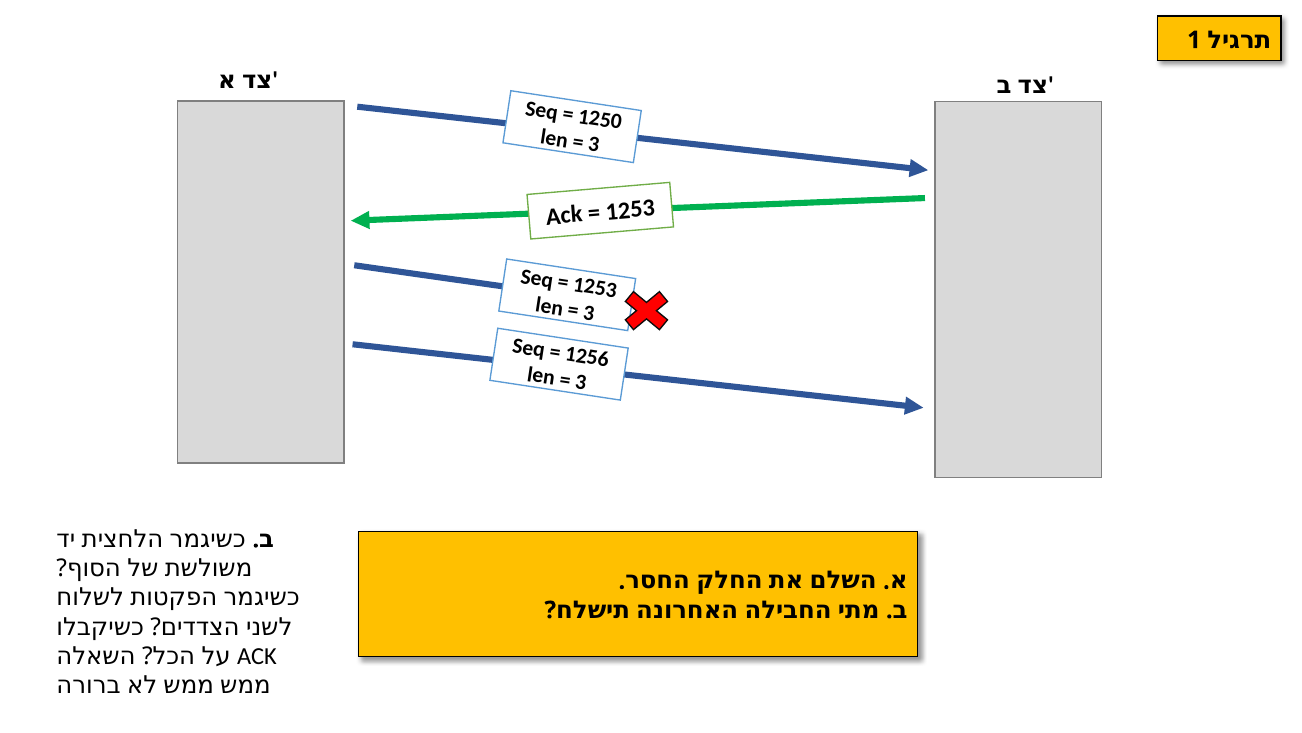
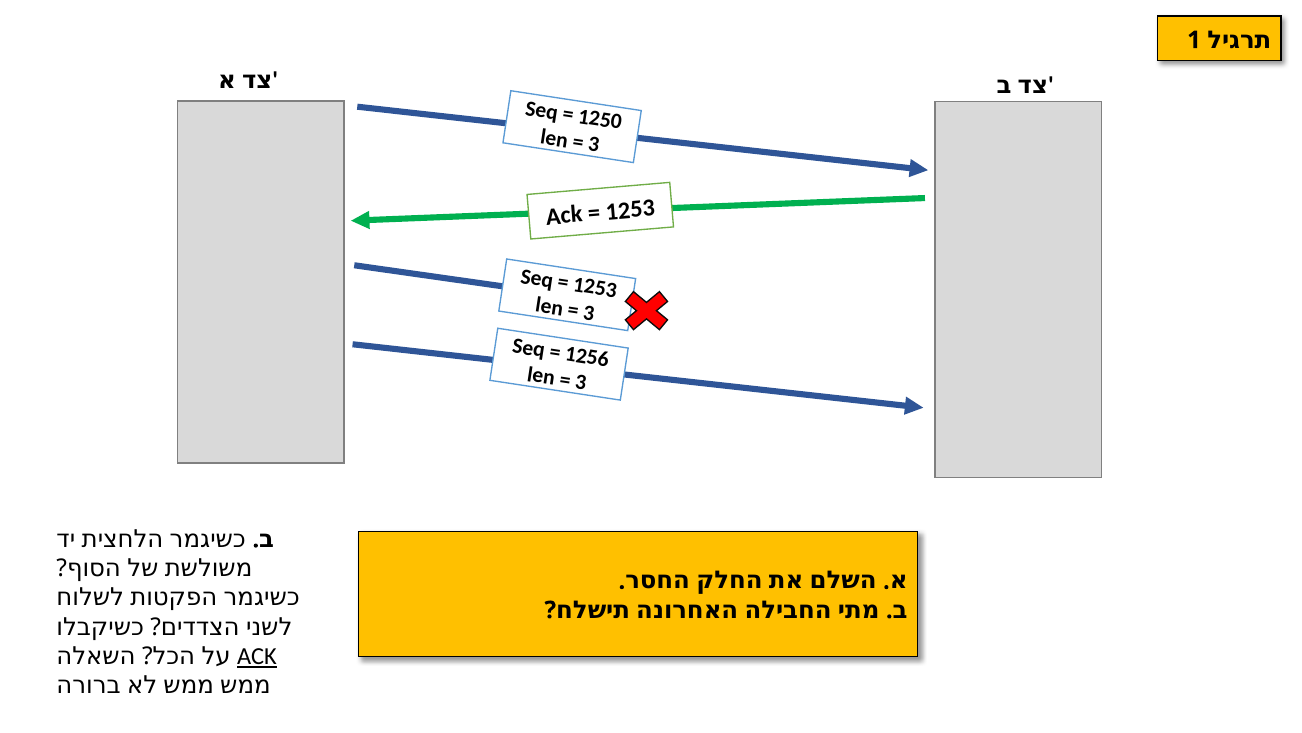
ACK at (257, 656) underline: none -> present
